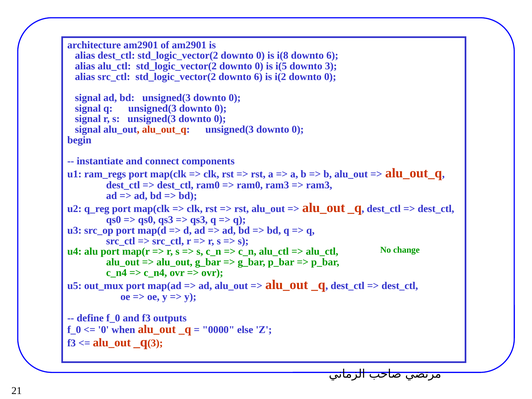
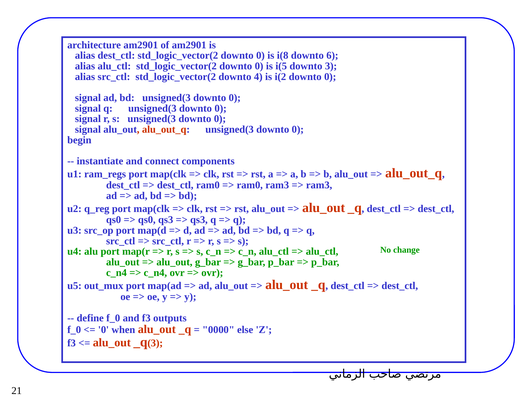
std_logic_vector(2 downto 6: 6 -> 4
